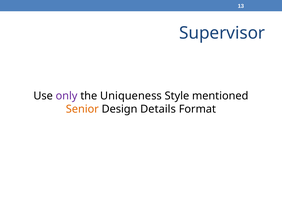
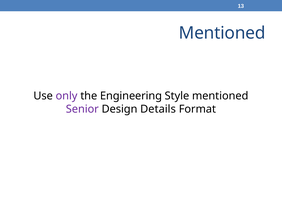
Supervisor at (222, 33): Supervisor -> Mentioned
Uniqueness: Uniqueness -> Engineering
Senior colour: orange -> purple
